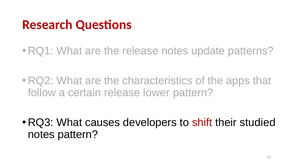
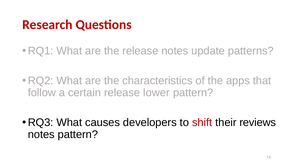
studied: studied -> reviews
